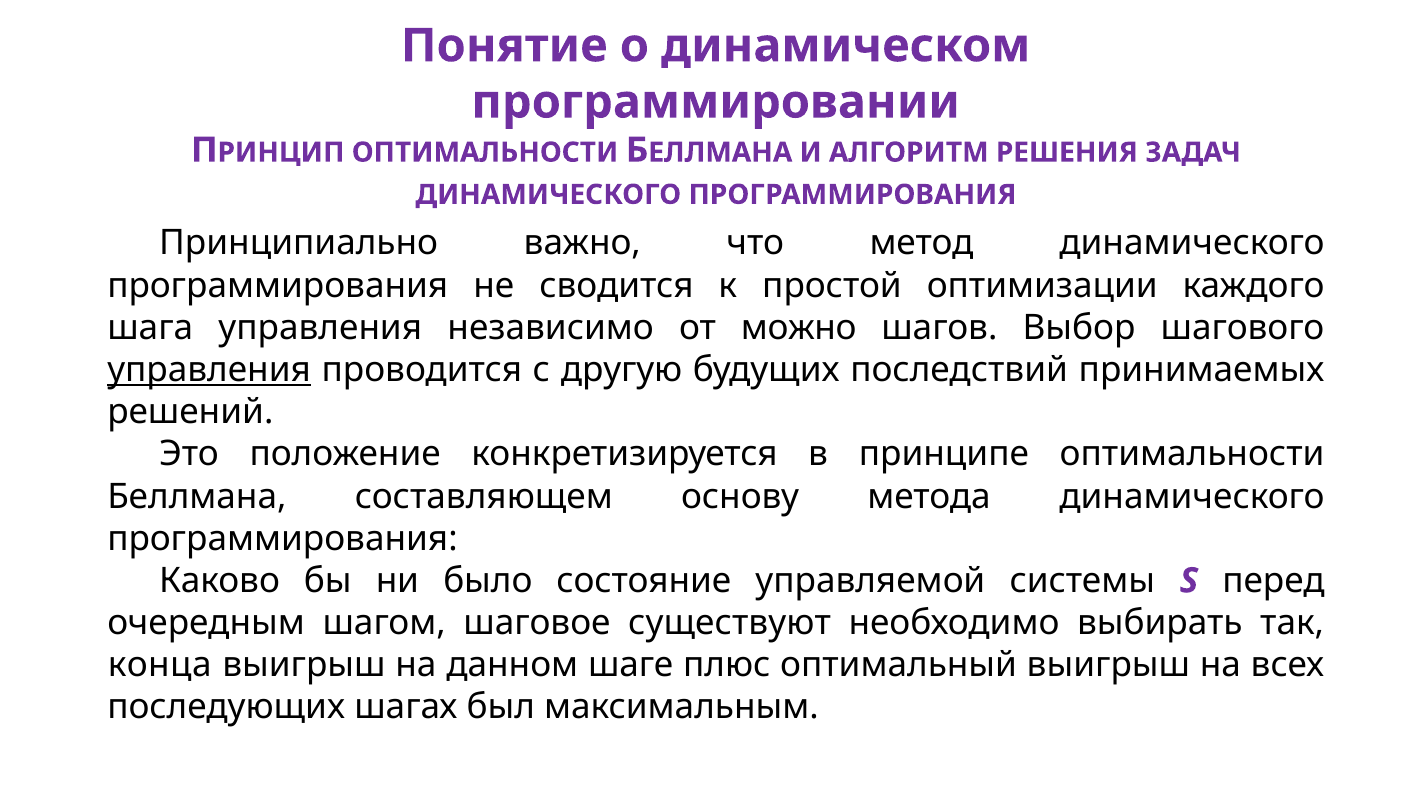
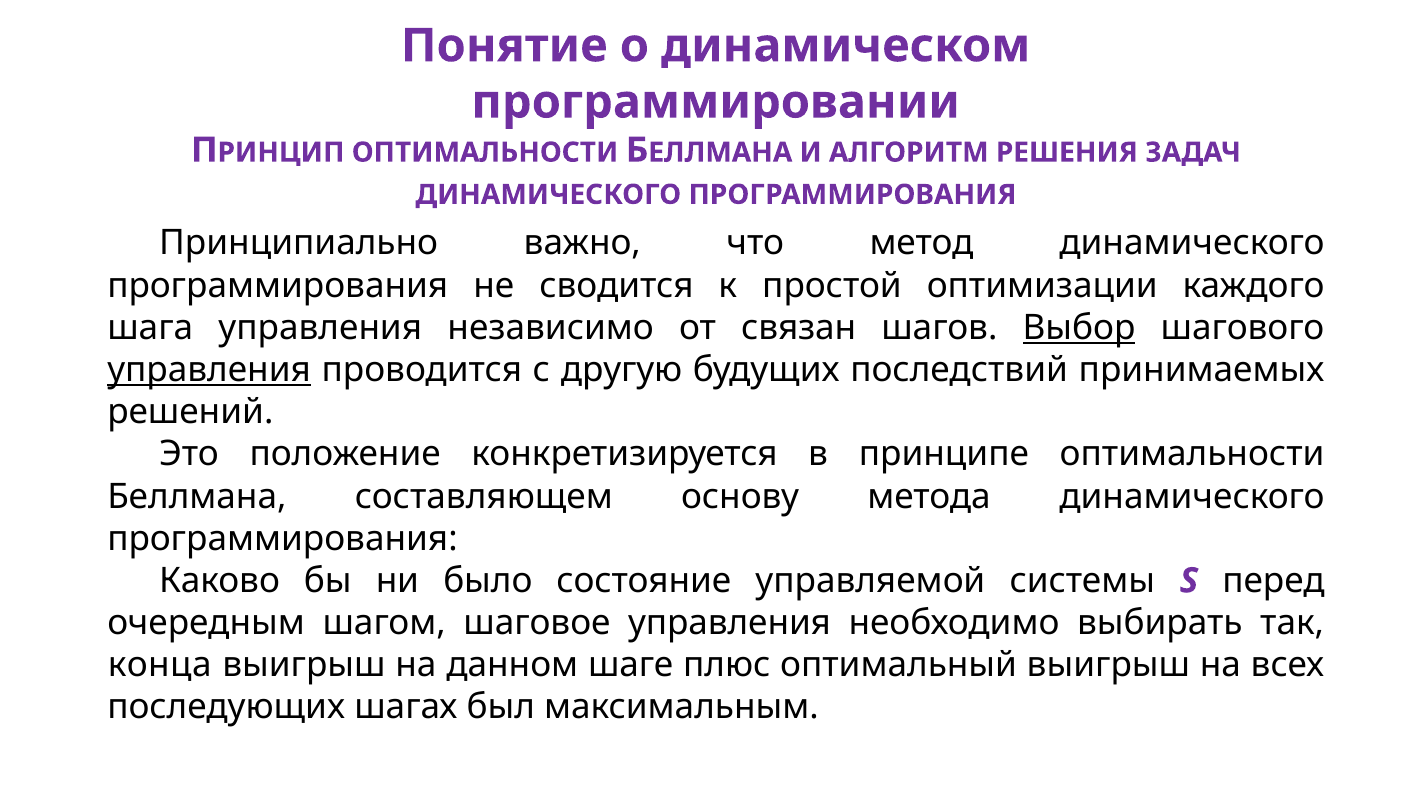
можно: можно -> связан
Выбор underline: none -> present
шаговое существуют: существуют -> управления
